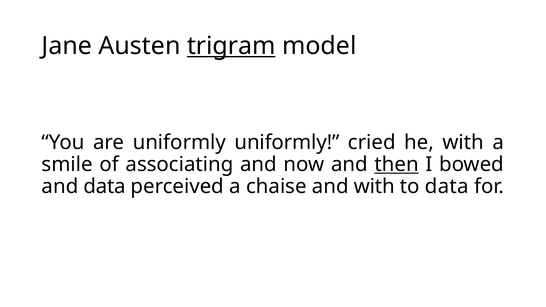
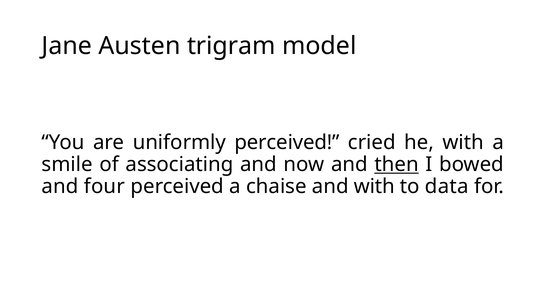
trigram underline: present -> none
uniformly uniformly: uniformly -> perceived
and data: data -> four
